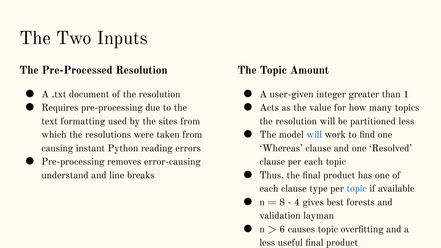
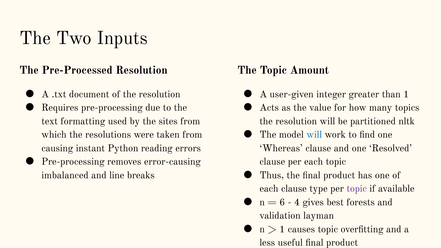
partitioned less: less -> nltk
understand: understand -> imbalanced
topic at (357, 189) colour: blue -> purple
8: 8 -> 6
6 at (282, 229): 6 -> 1
